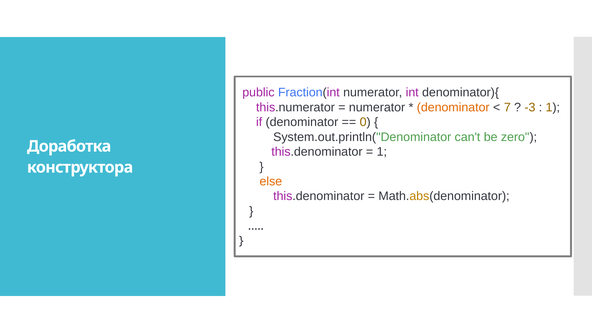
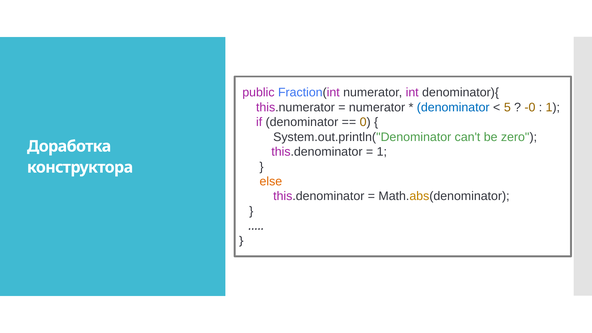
denominator at (453, 107) colour: orange -> blue
7: 7 -> 5
-3: -3 -> -0
